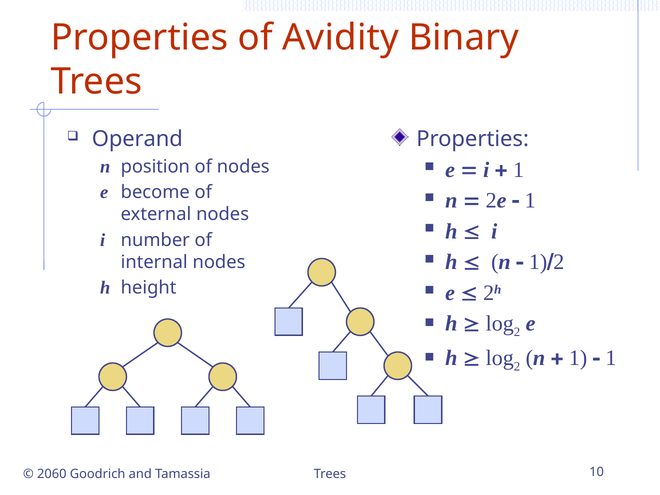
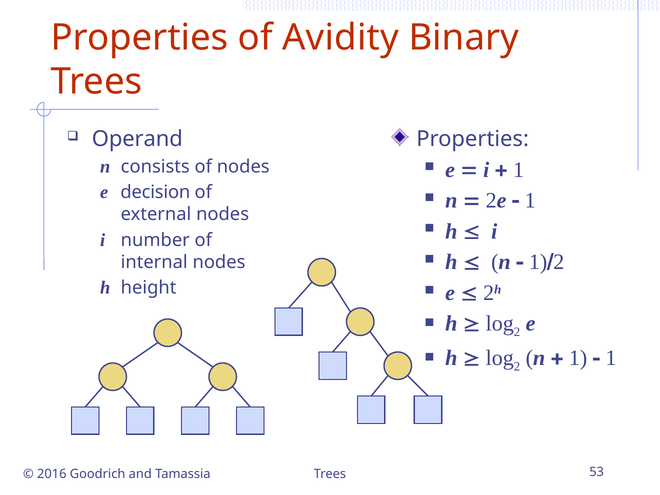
position: position -> consists
become: become -> decision
2060: 2060 -> 2016
10: 10 -> 53
